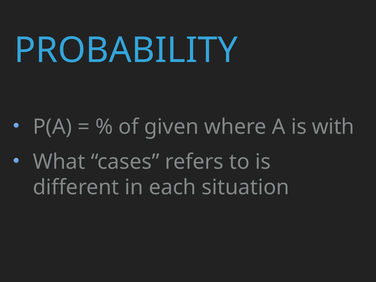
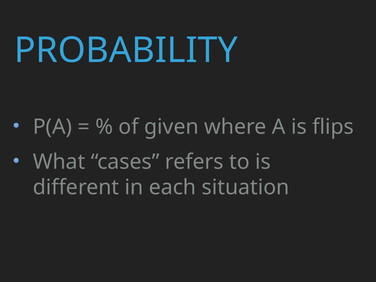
with: with -> flips
